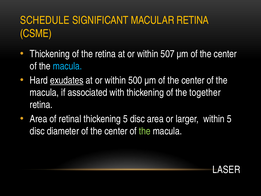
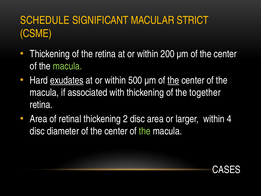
MACULAR RETINA: RETINA -> STRICT
507: 507 -> 200
macula at (67, 66) colour: light blue -> light green
the at (173, 80) underline: none -> present
thickening 5: 5 -> 2
within 5: 5 -> 4
LASER: LASER -> CASES
